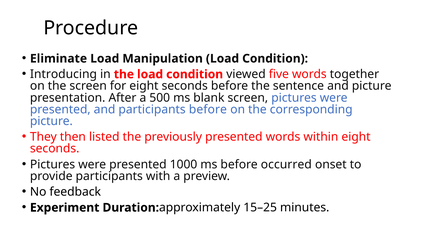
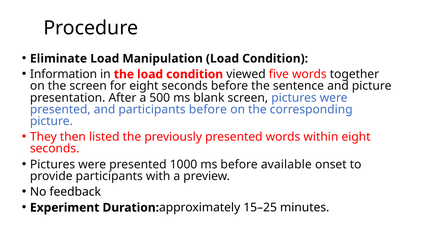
Introducing: Introducing -> Information
occurred: occurred -> available
